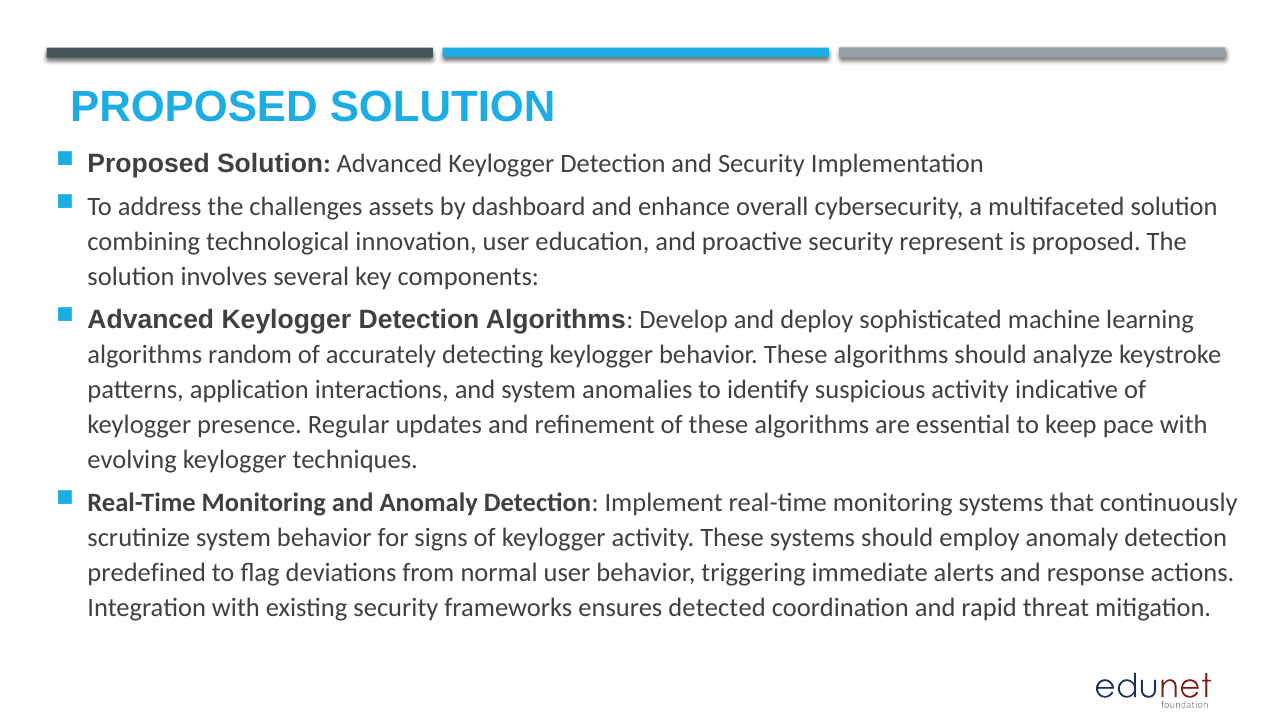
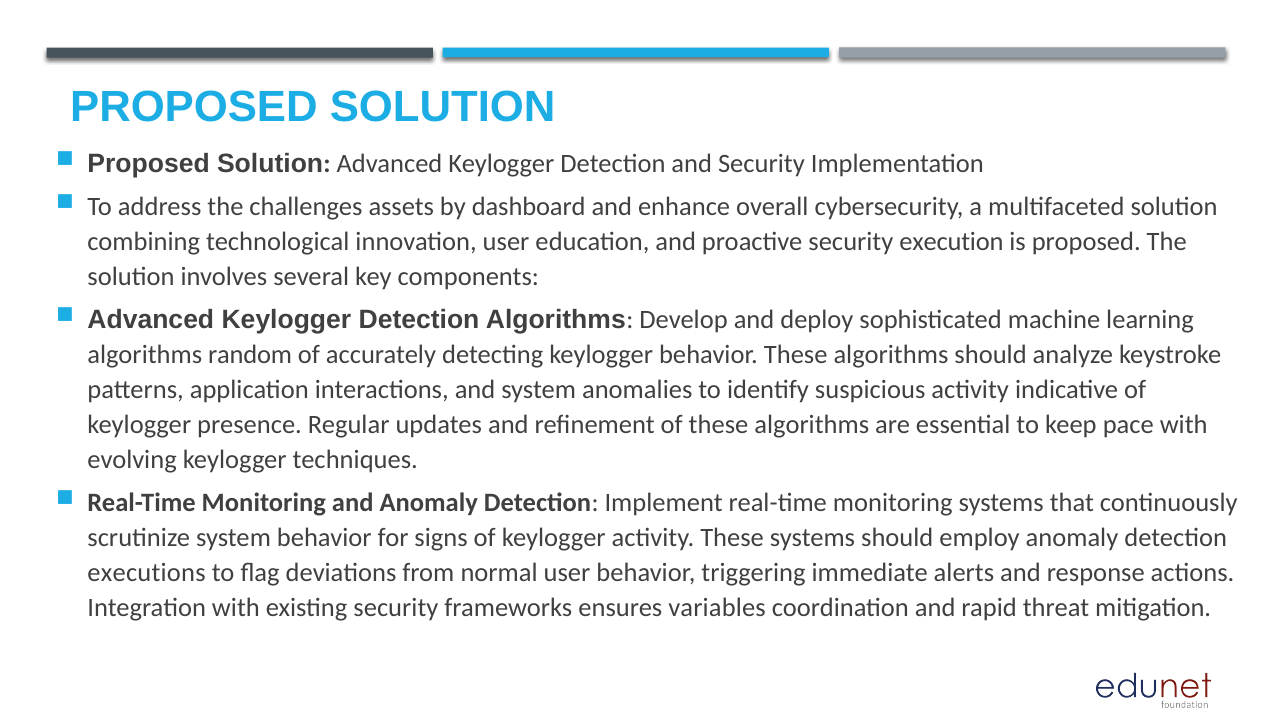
represent: represent -> execution
predefined: predefined -> executions
detected: detected -> variables
